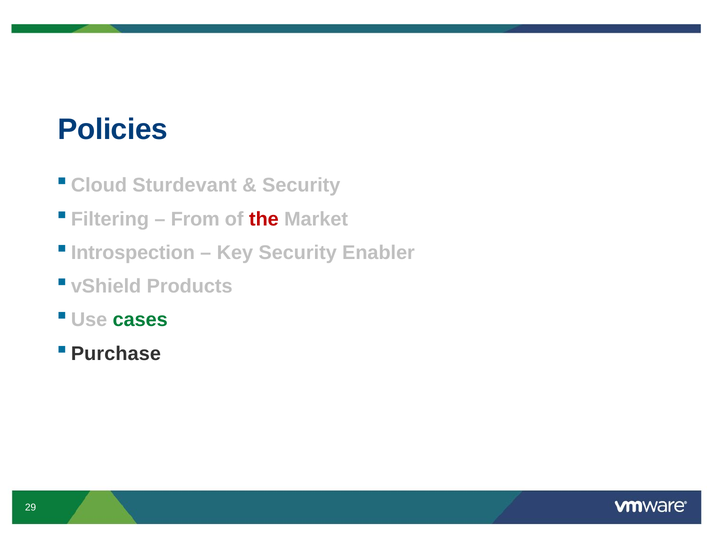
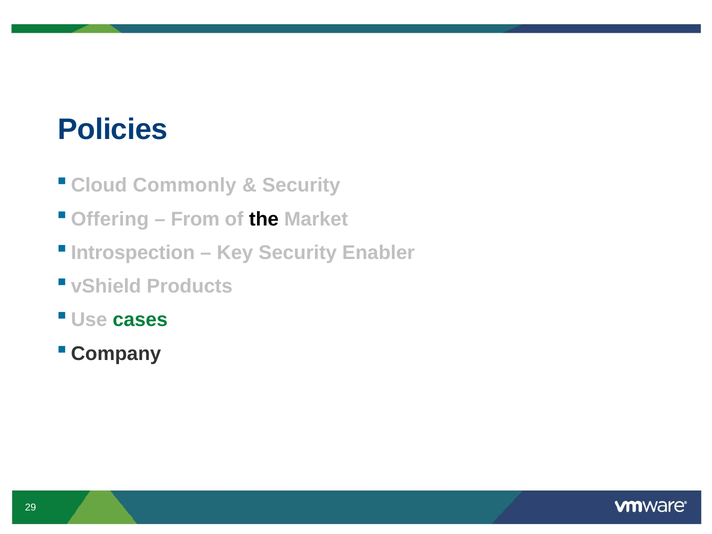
Sturdevant: Sturdevant -> Commonly
Filtering: Filtering -> Offering
the colour: red -> black
Purchase: Purchase -> Company
